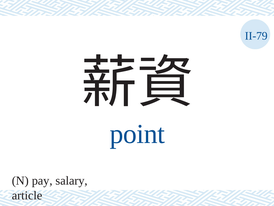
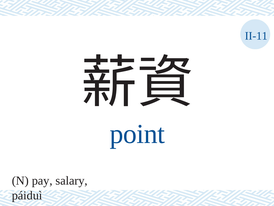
II-79: II-79 -> II-11
article: article -> páiduì
